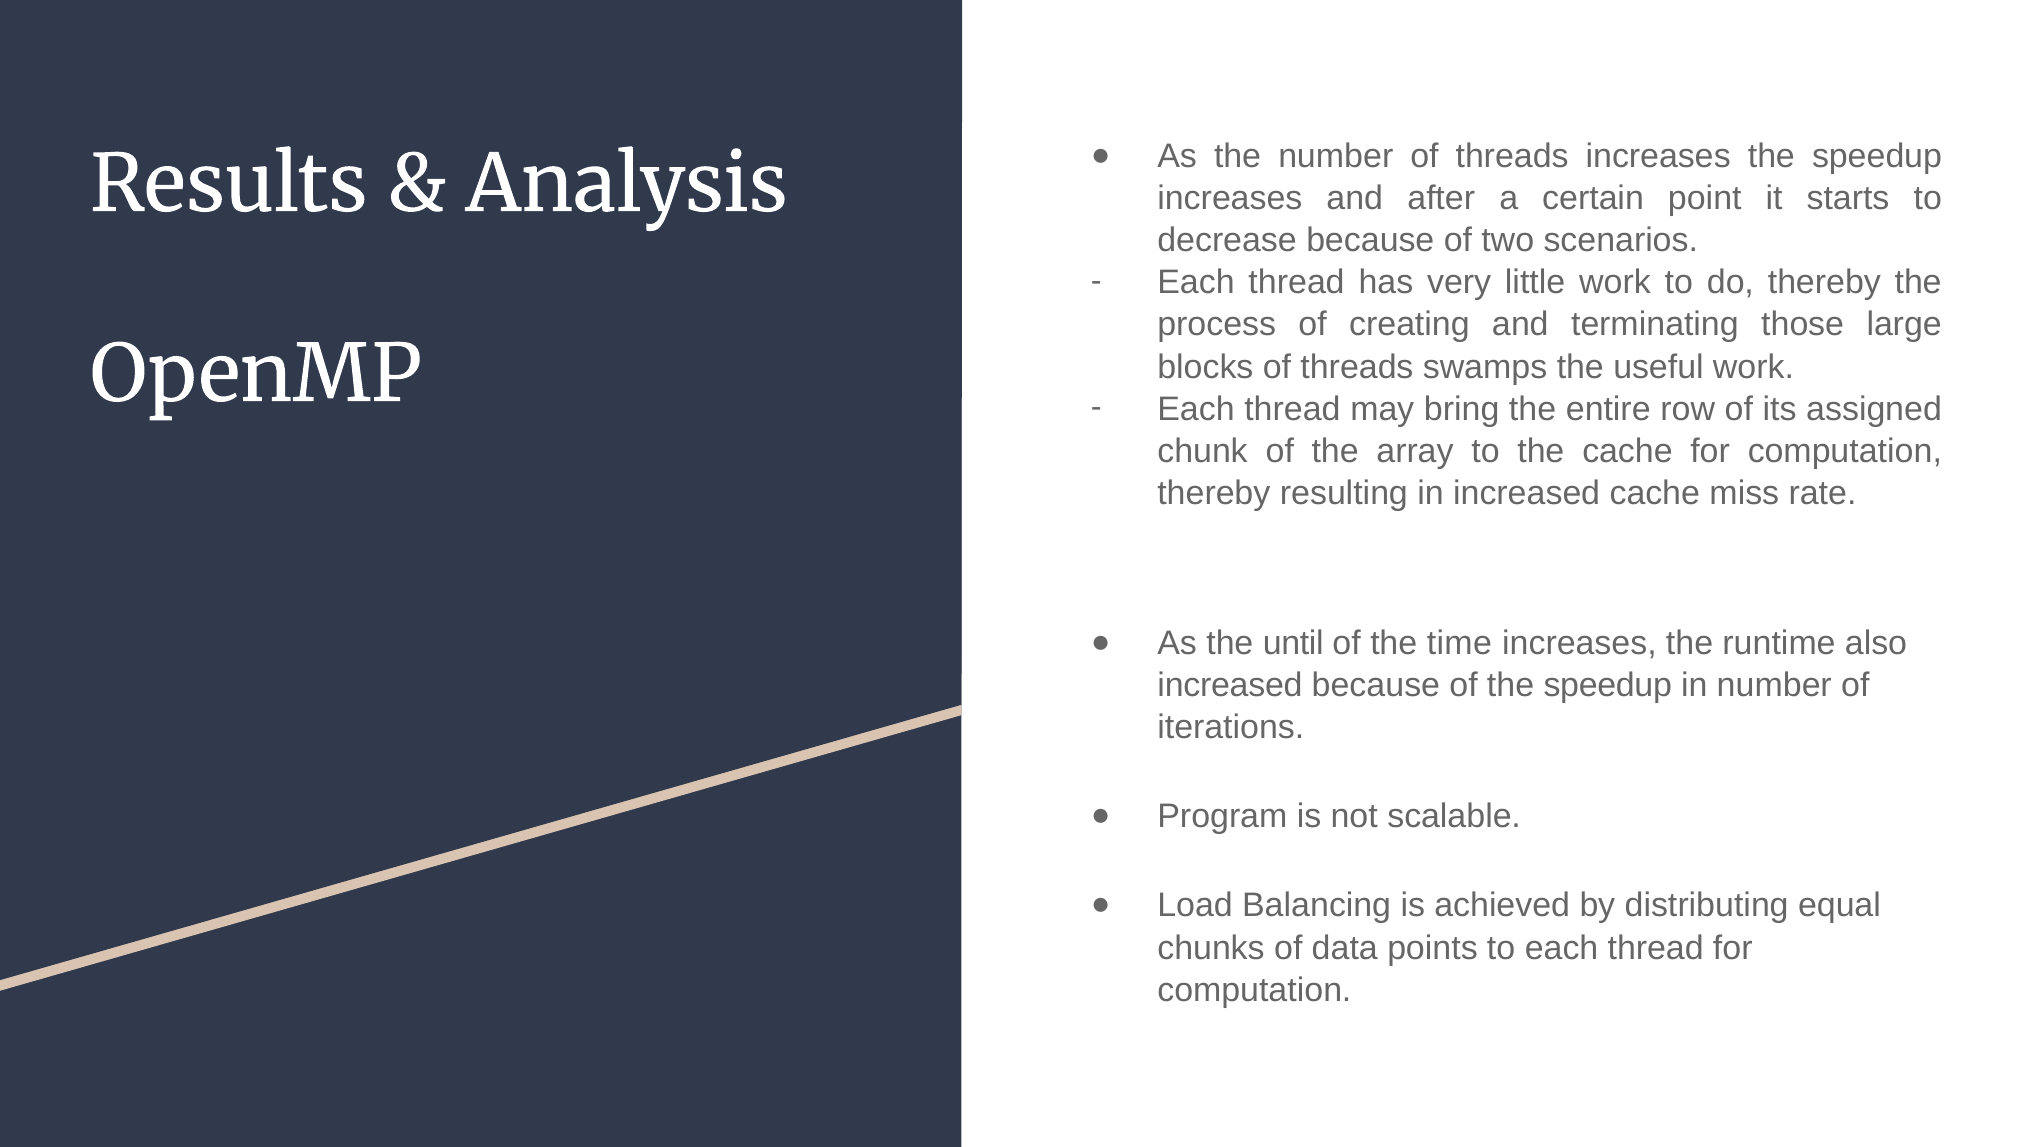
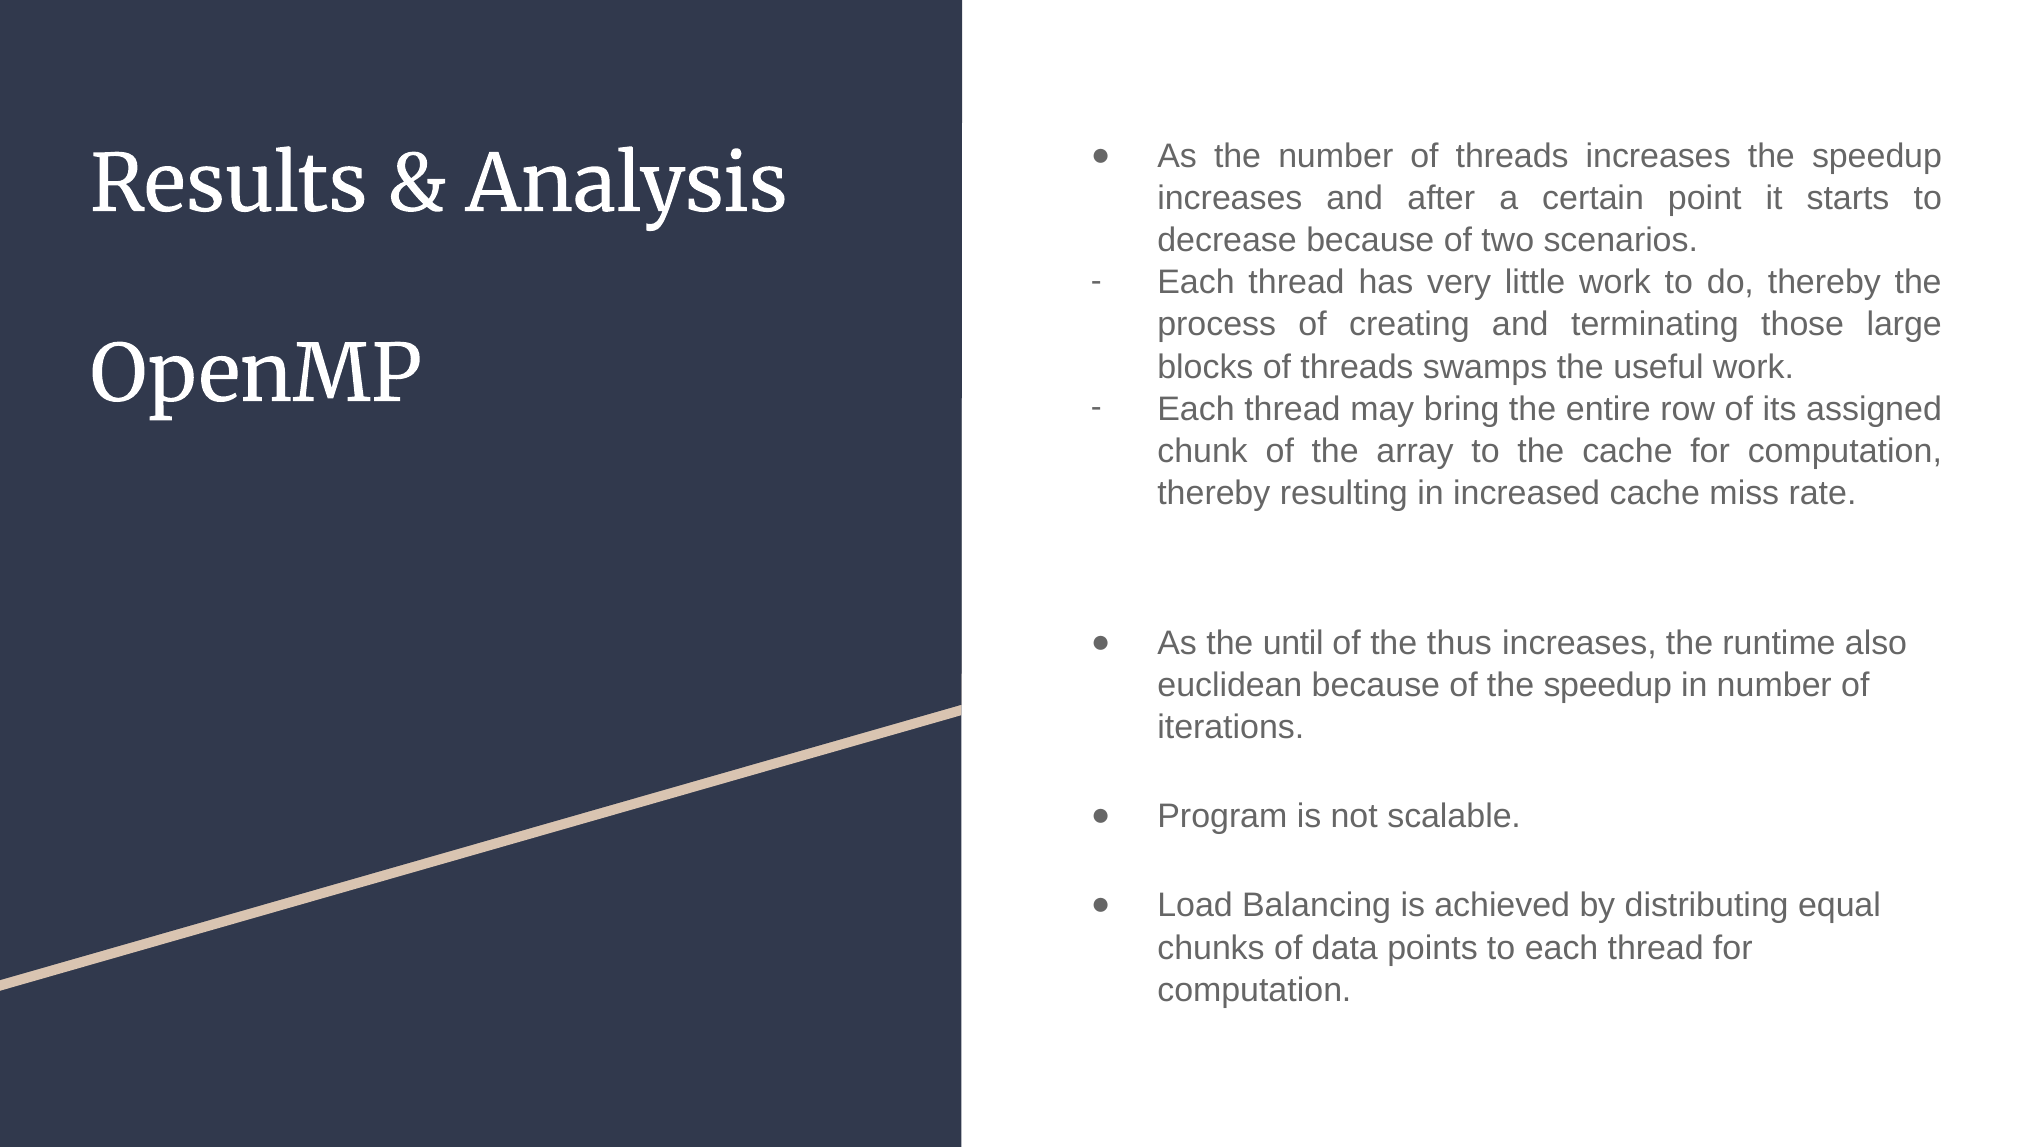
time: time -> thus
increased at (1230, 685): increased -> euclidean
